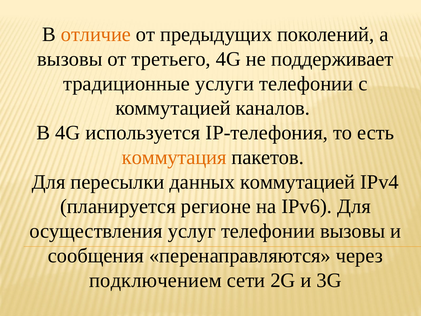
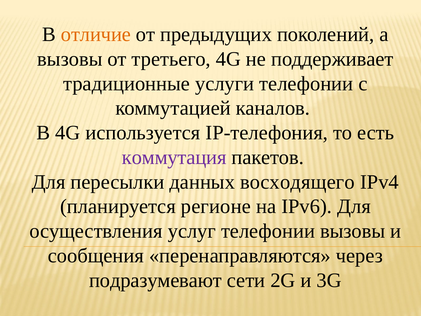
коммутация colour: orange -> purple
данных коммутацией: коммутацией -> восходящего
подключением: подключением -> подразумевают
